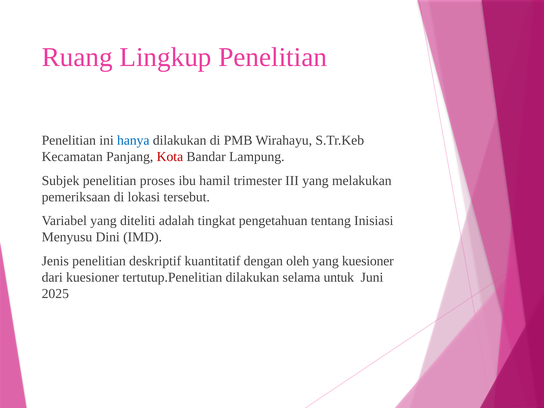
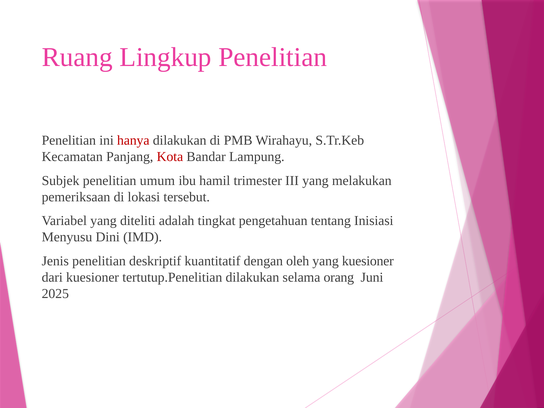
hanya colour: blue -> red
proses: proses -> umum
untuk: untuk -> orang
